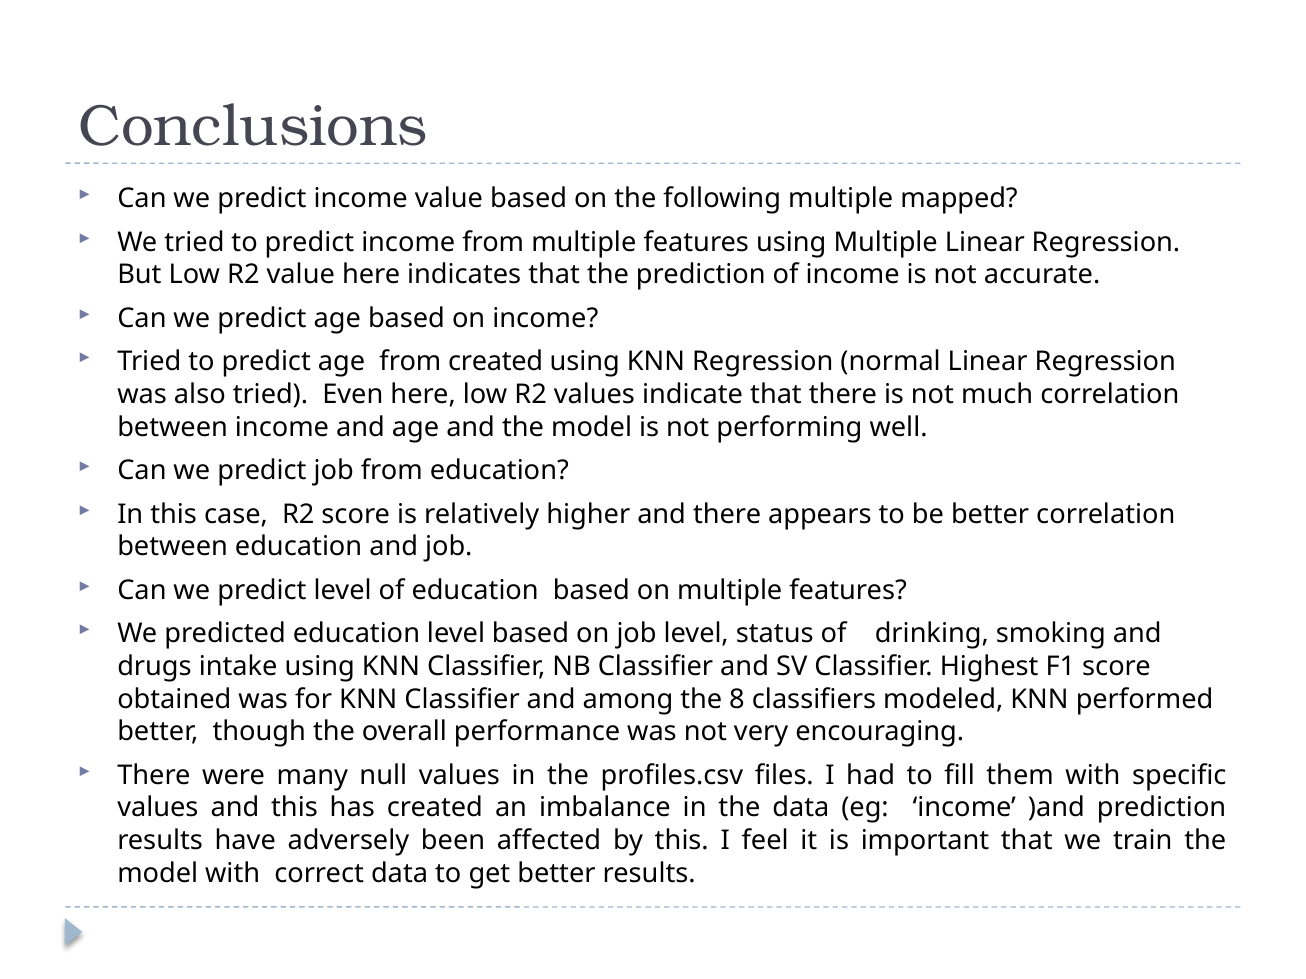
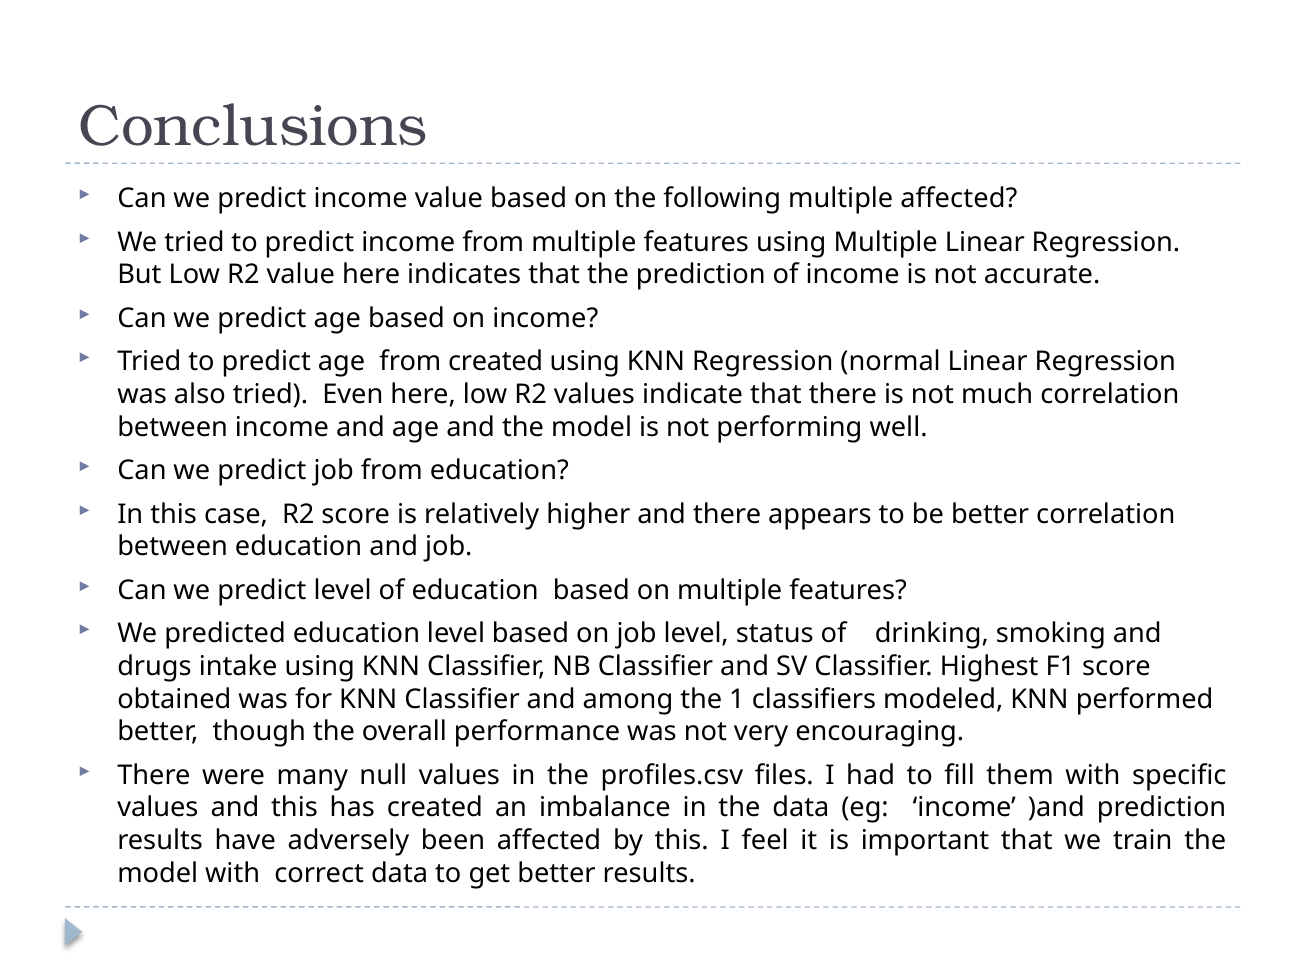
multiple mapped: mapped -> affected
8: 8 -> 1
